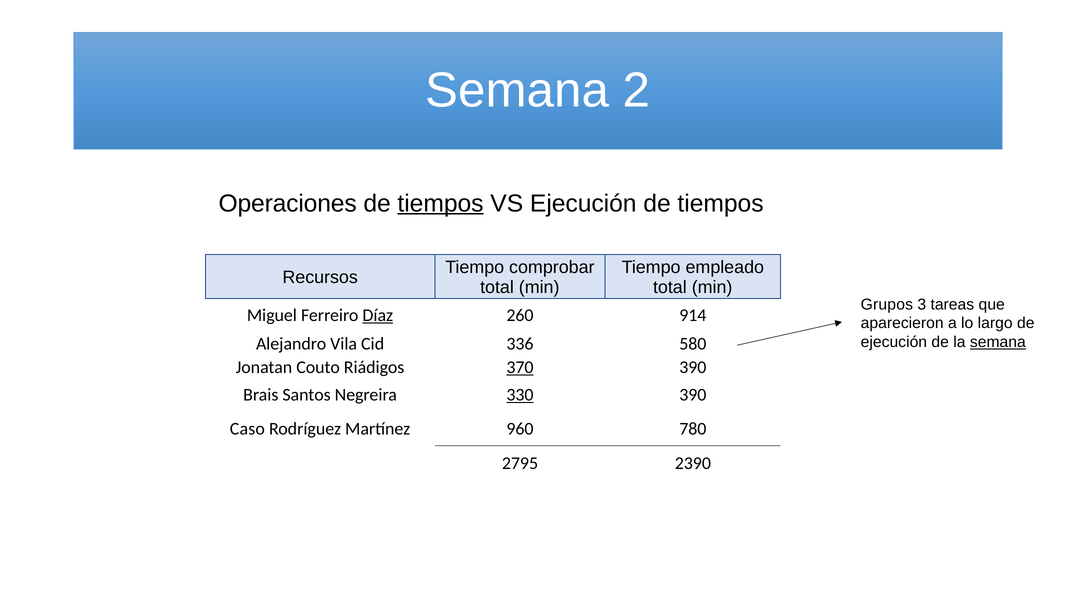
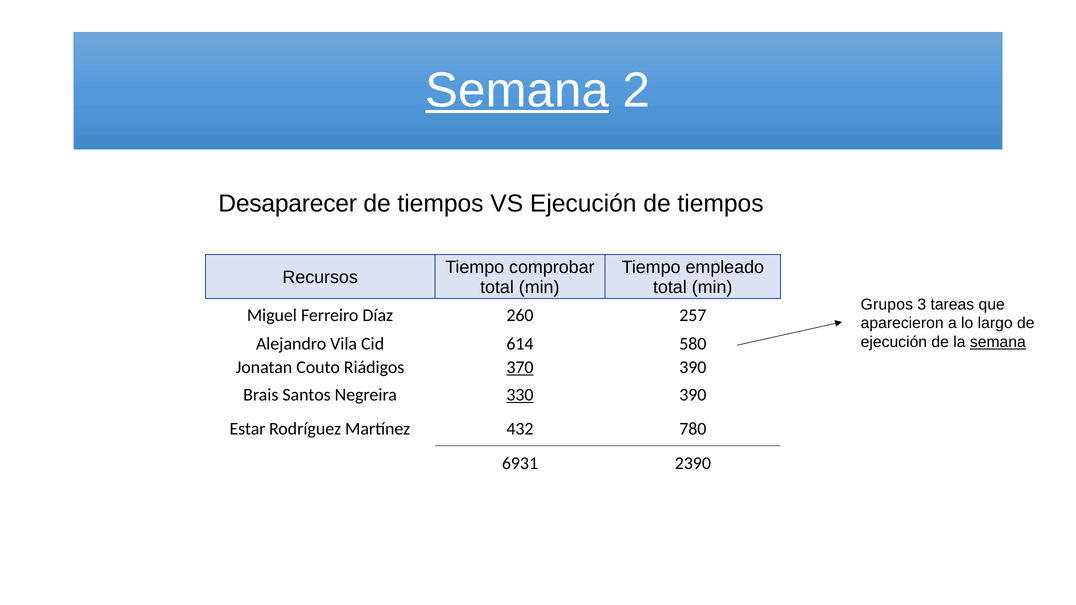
Semana at (517, 90) underline: none -> present
Operaciones: Operaciones -> Desaparecer
tiempos at (441, 203) underline: present -> none
Díaz underline: present -> none
914: 914 -> 257
336: 336 -> 614
Caso: Caso -> Estar
960: 960 -> 432
2795: 2795 -> 6931
